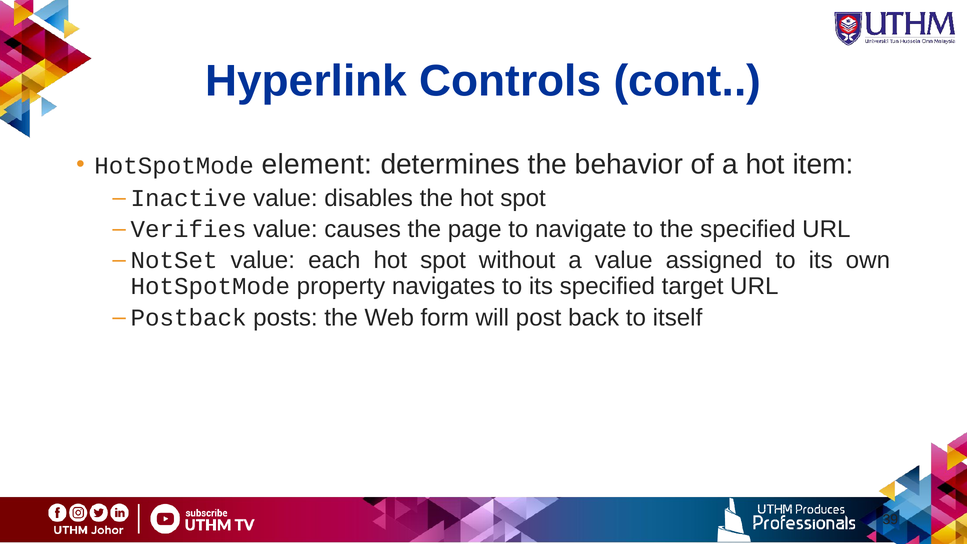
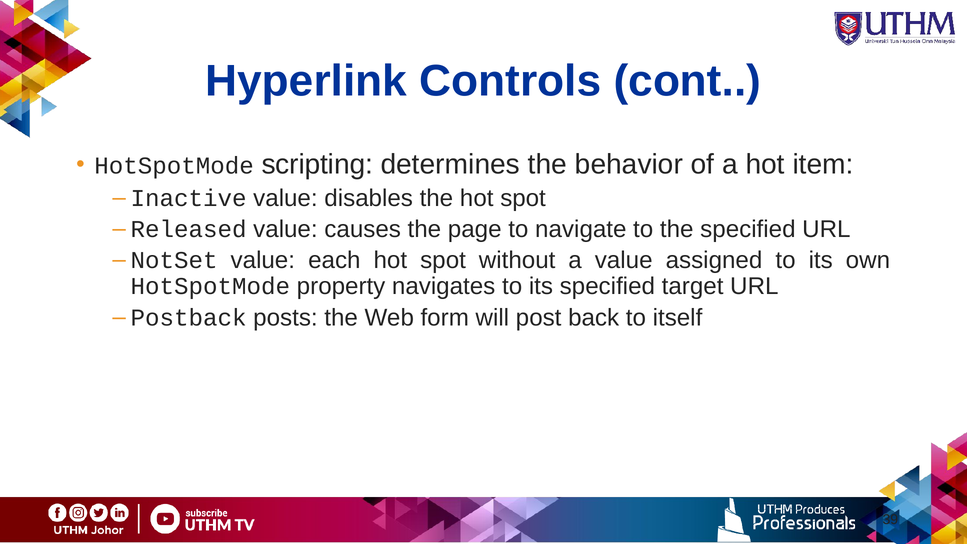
element: element -> scripting
Verifies: Verifies -> Released
